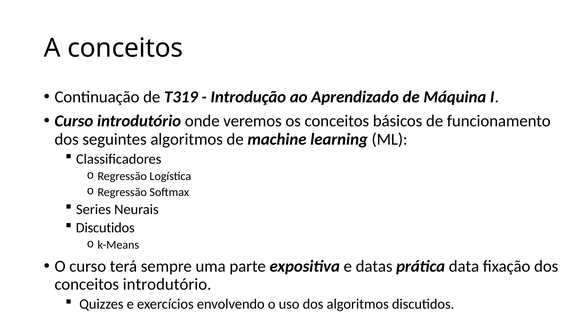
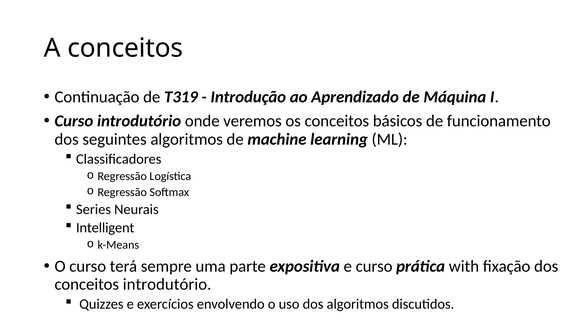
Discutidos at (105, 228): Discutidos -> Intelligent
e datas: datas -> curso
data: data -> with
